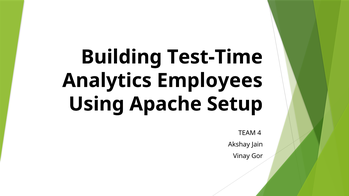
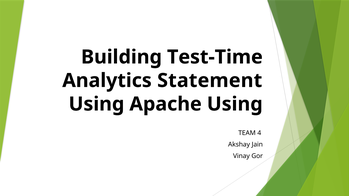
Employees: Employees -> Statement
Apache Setup: Setup -> Using
